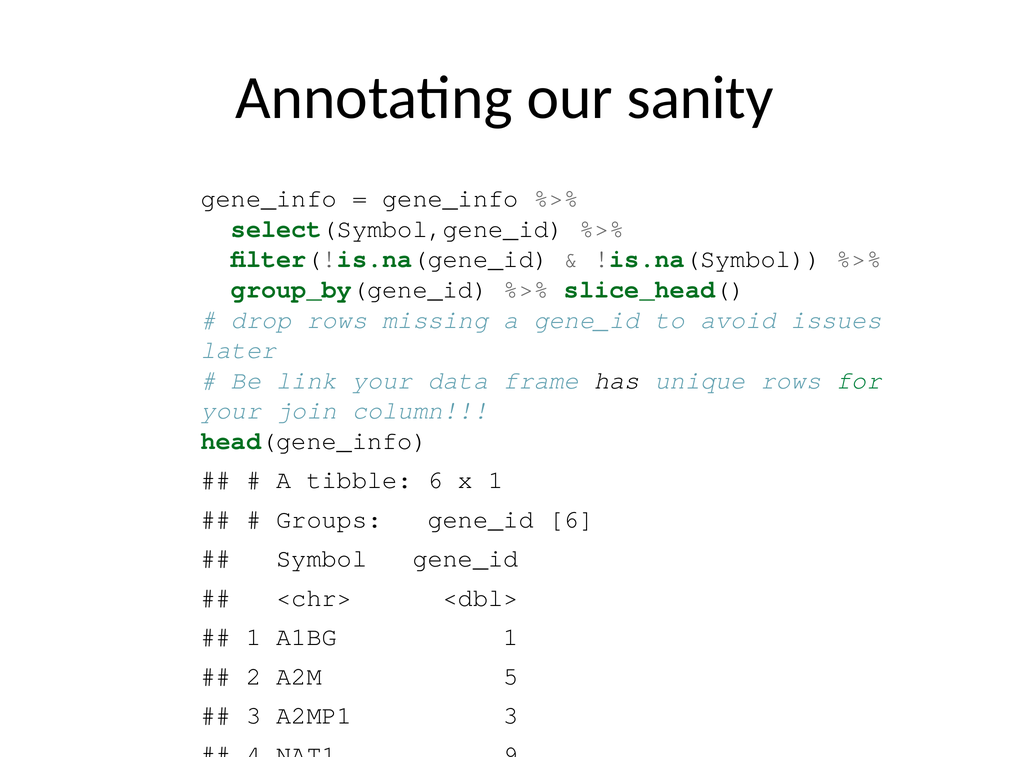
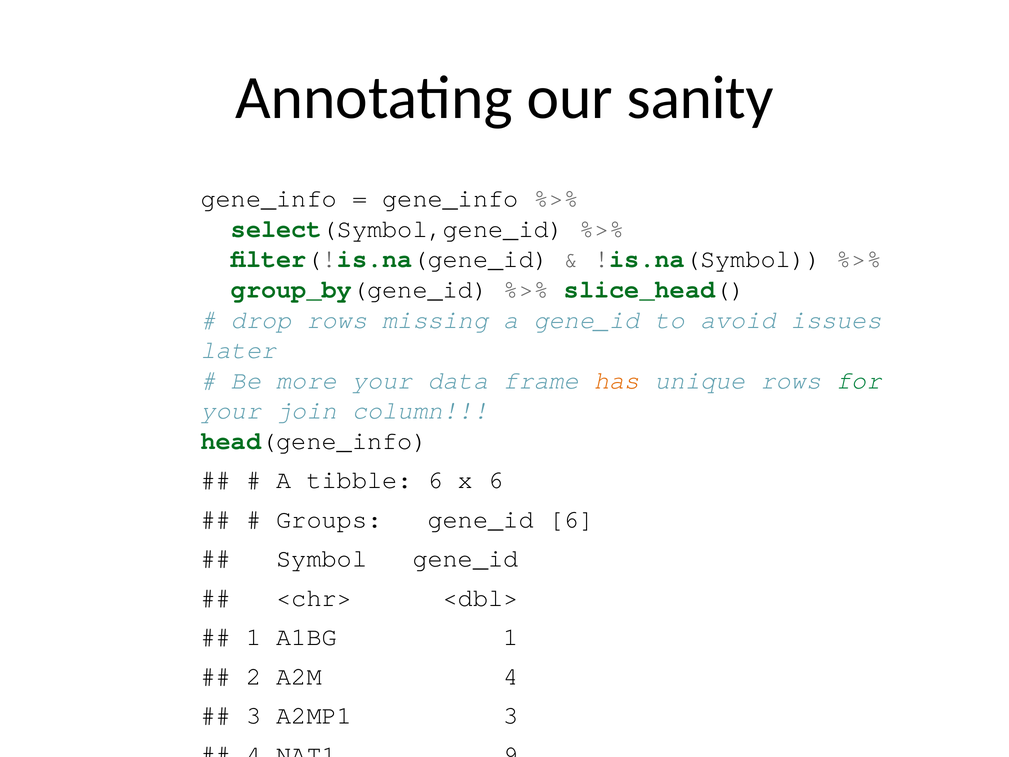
link: link -> more
has colour: black -> orange
x 1: 1 -> 6
A2M 5: 5 -> 4
